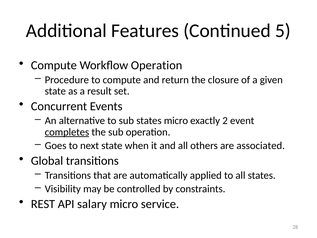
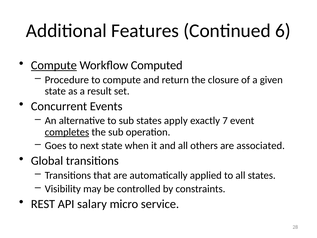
5: 5 -> 6
Compute at (54, 65) underline: none -> present
Workflow Operation: Operation -> Computed
states micro: micro -> apply
2: 2 -> 7
